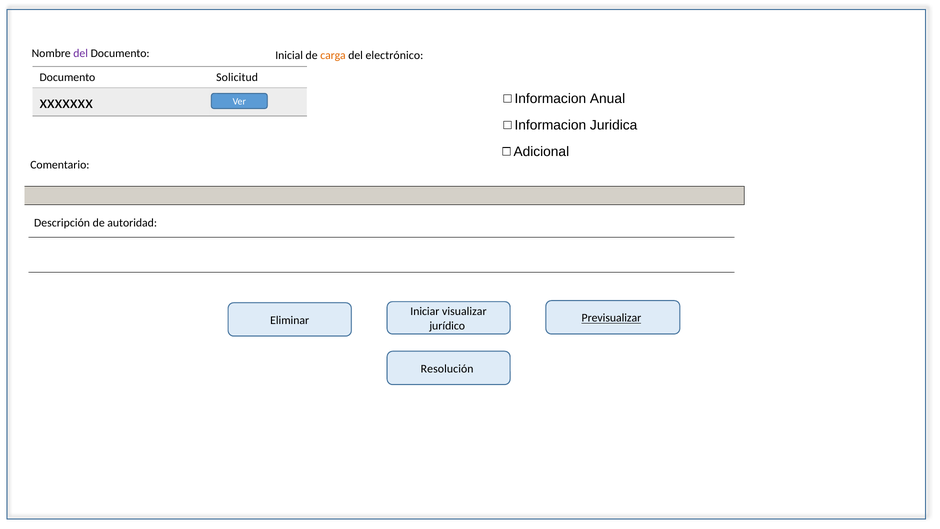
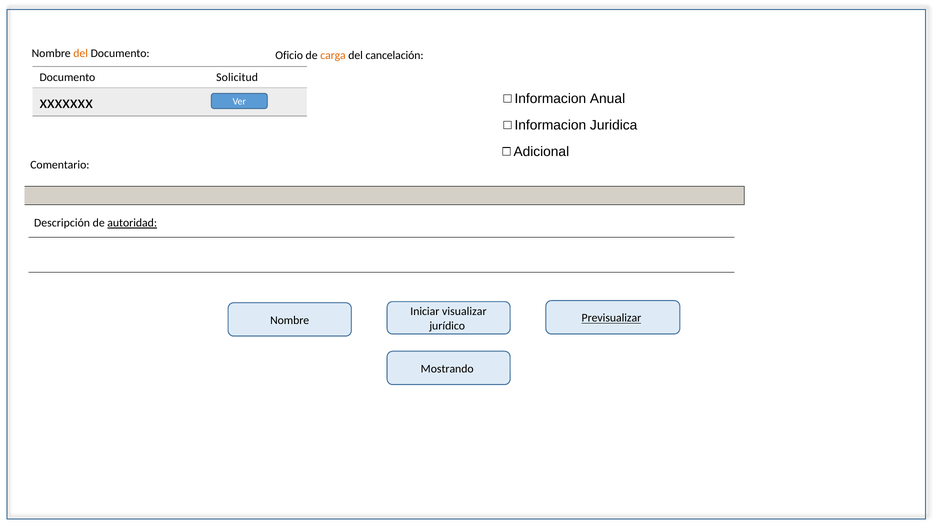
del at (81, 53) colour: purple -> orange
Inicial: Inicial -> Oficio
electrónico: electrónico -> cancelación
autoridad underline: none -> present
Eliminar at (290, 320): Eliminar -> Nombre
Resolución: Resolución -> Mostrando
